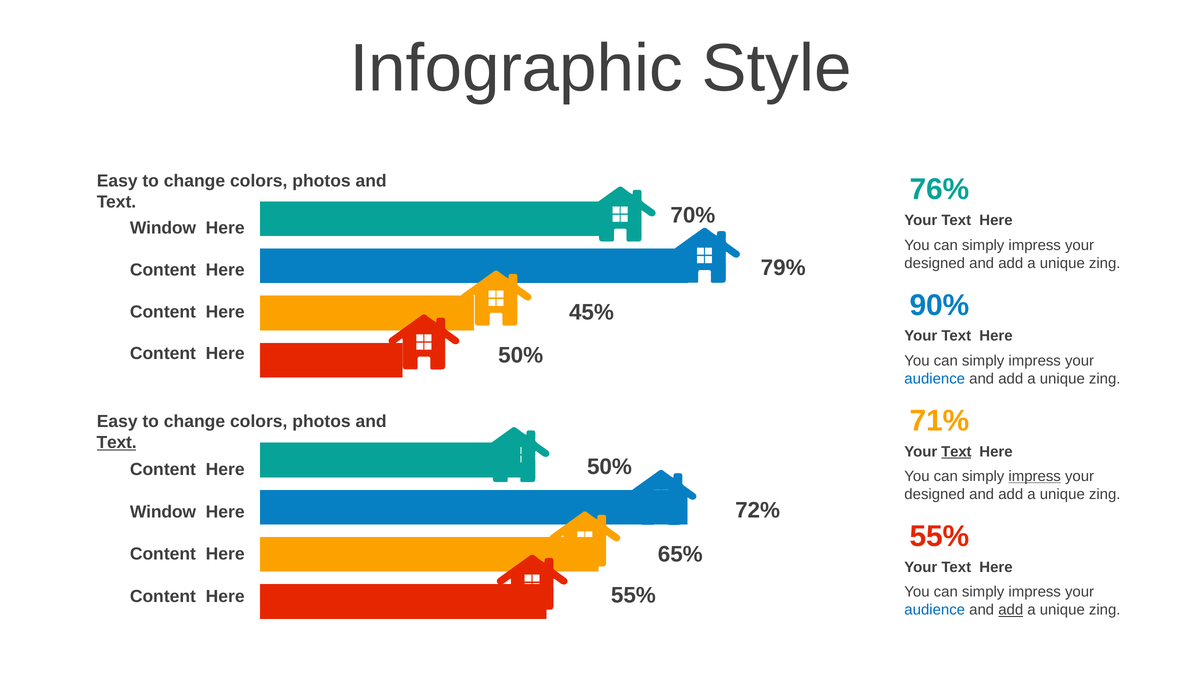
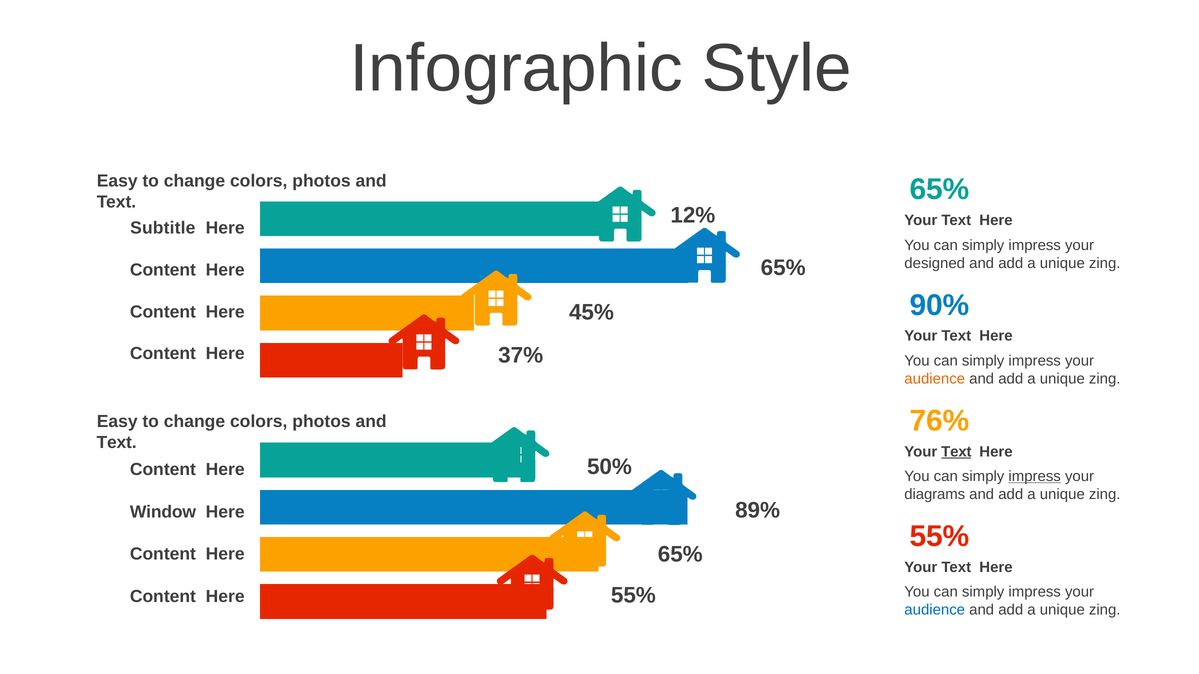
76% at (940, 190): 76% -> 65%
70%: 70% -> 12%
Window at (163, 228): Window -> Subtitle
79% at (783, 268): 79% -> 65%
50% at (521, 355): 50% -> 37%
audience at (935, 379) colour: blue -> orange
71%: 71% -> 76%
Text at (117, 443) underline: present -> none
designed at (935, 495): designed -> diagrams
72%: 72% -> 89%
add at (1011, 610) underline: present -> none
